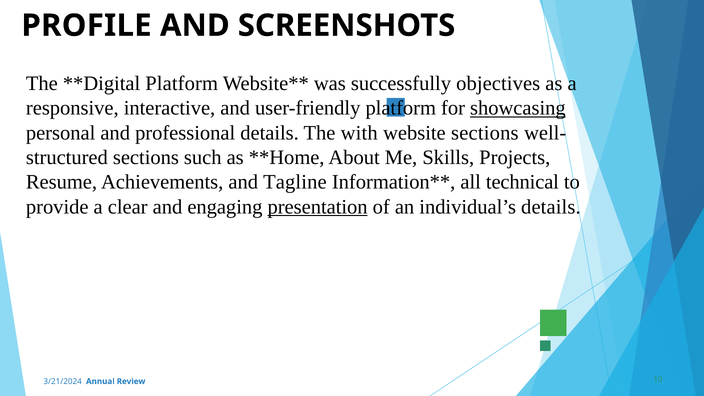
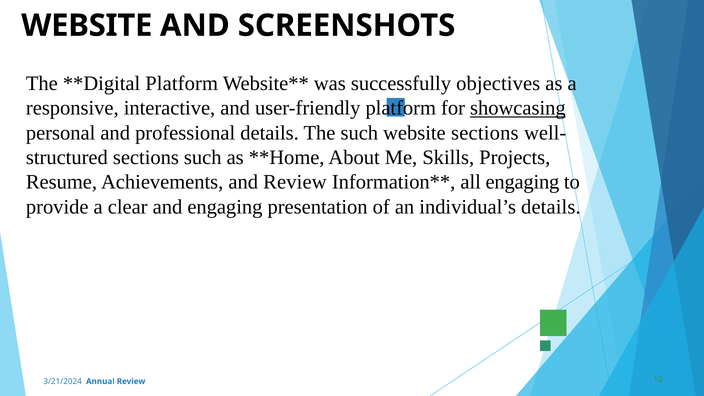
PROFILE at (87, 26): PROFILE -> WEBSITE
The with: with -> such
and Tagline: Tagline -> Review
all technical: technical -> engaging
presentation underline: present -> none
